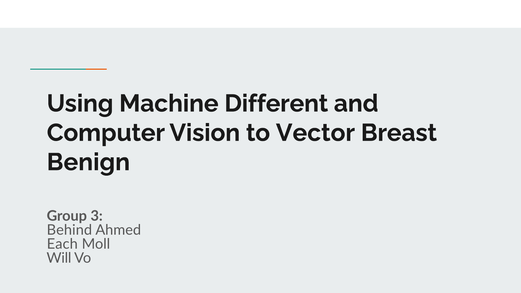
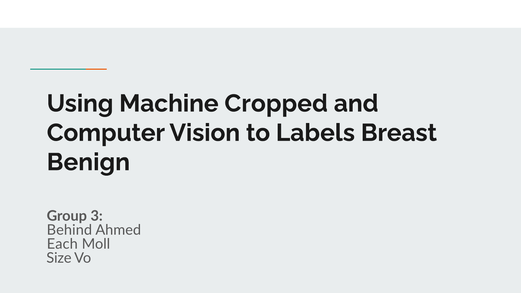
Different: Different -> Cropped
Vector: Vector -> Labels
Will: Will -> Size
